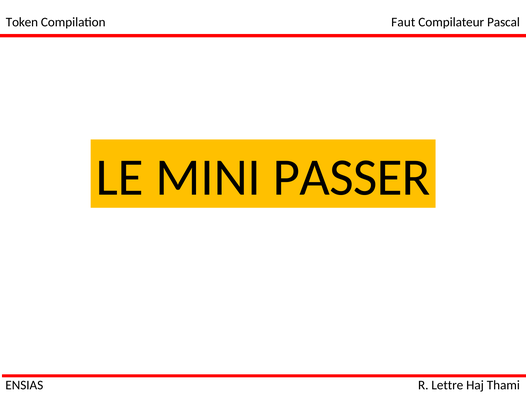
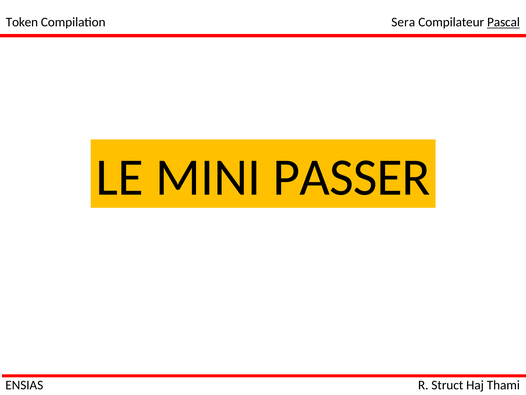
Faut: Faut -> Sera
Pascal underline: none -> present
Lettre: Lettre -> Struct
